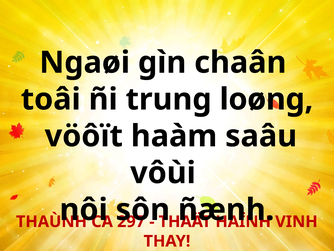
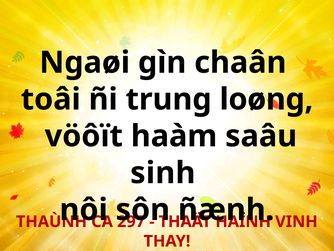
vôùi: vôùi -> sinh
